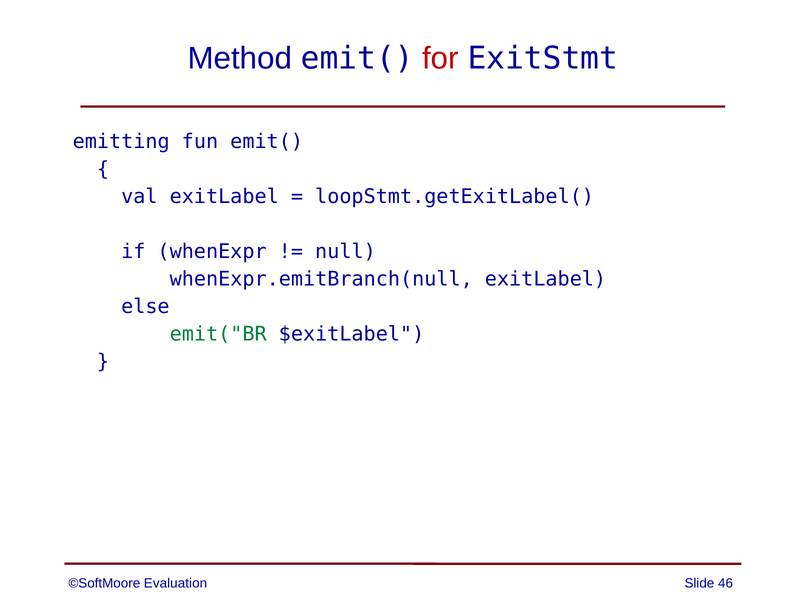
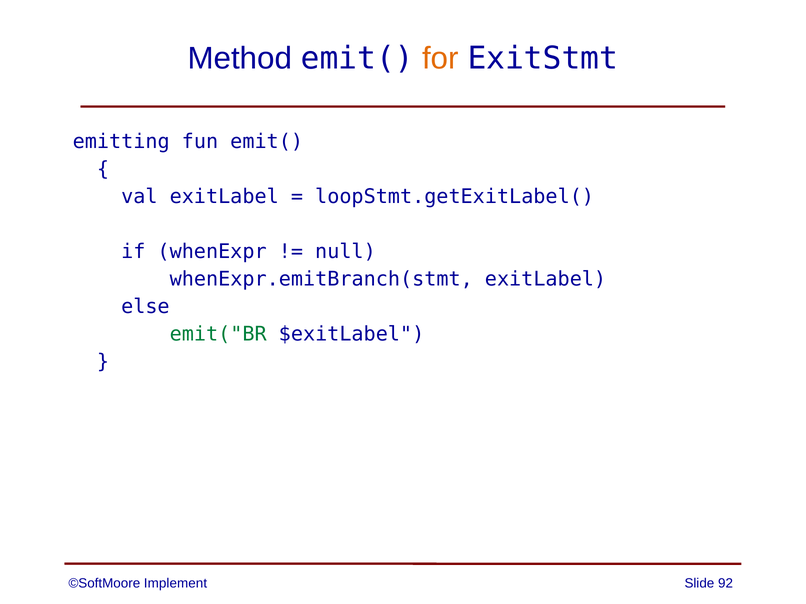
for colour: red -> orange
whenExpr.emitBranch(null: whenExpr.emitBranch(null -> whenExpr.emitBranch(stmt
Evaluation: Evaluation -> Implement
46: 46 -> 92
